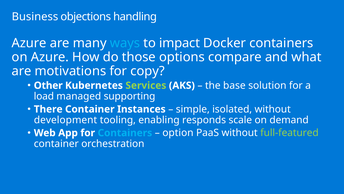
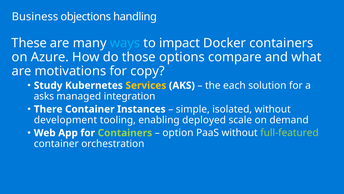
Azure at (29, 43): Azure -> These
Other: Other -> Study
Services colour: light green -> yellow
base: base -> each
load: load -> asks
supporting: supporting -> integration
responds: responds -> deployed
Containers at (125, 133) colour: light blue -> light green
